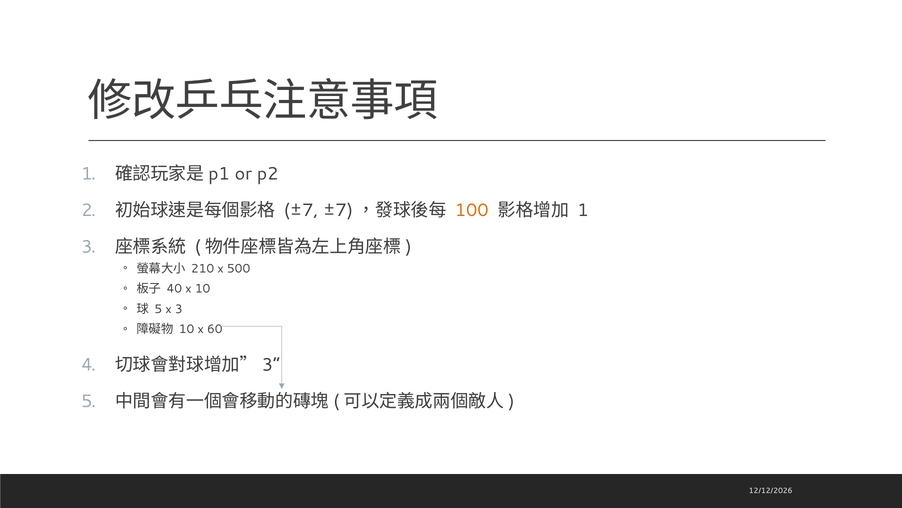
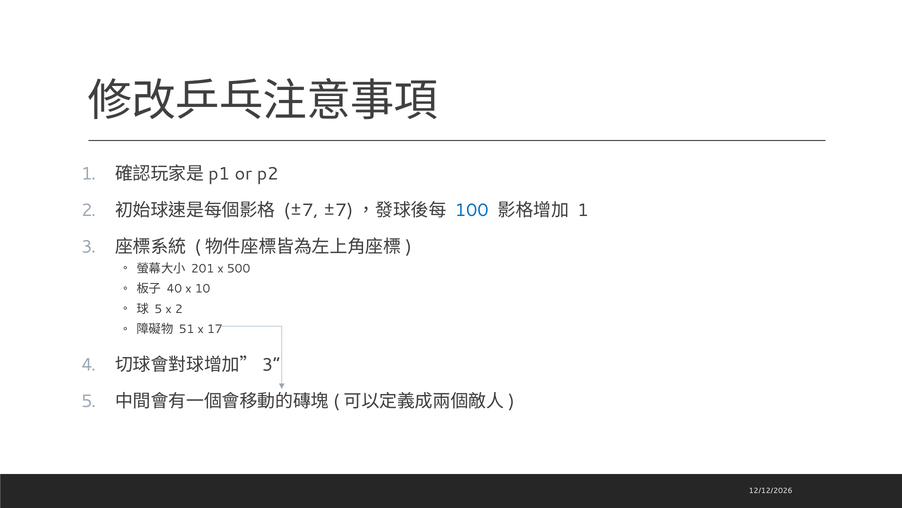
100 colour: orange -> blue
210: 210 -> 201
x 3: 3 -> 2
10 at (187, 329): 10 -> 51
60: 60 -> 17
